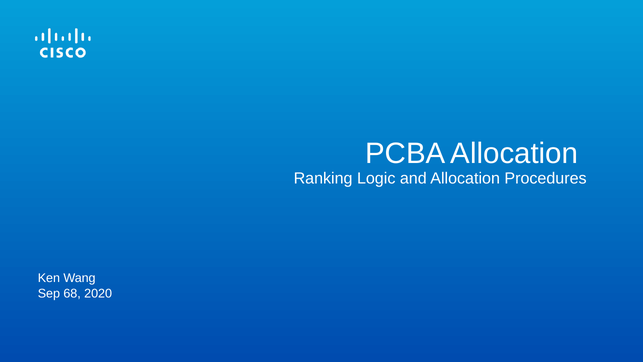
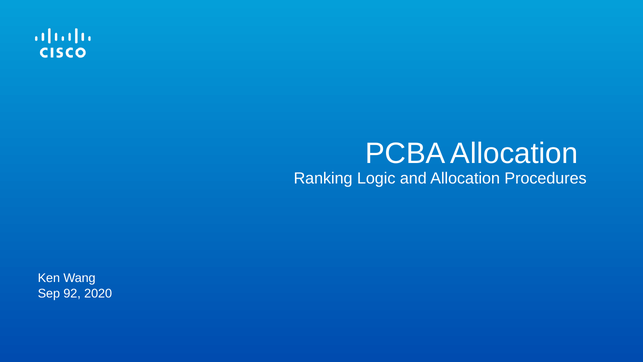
68: 68 -> 92
